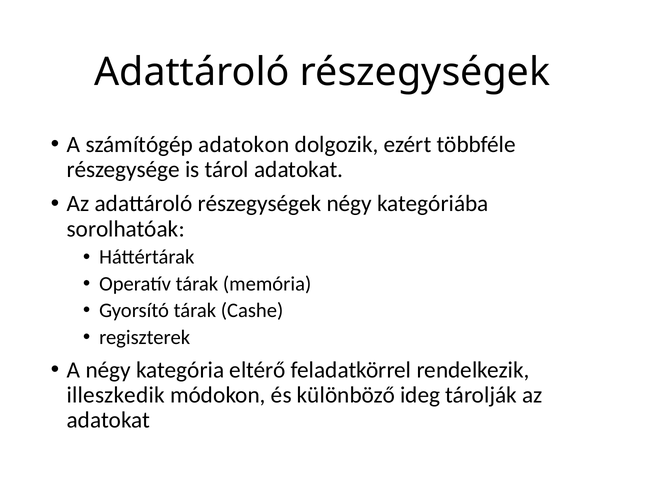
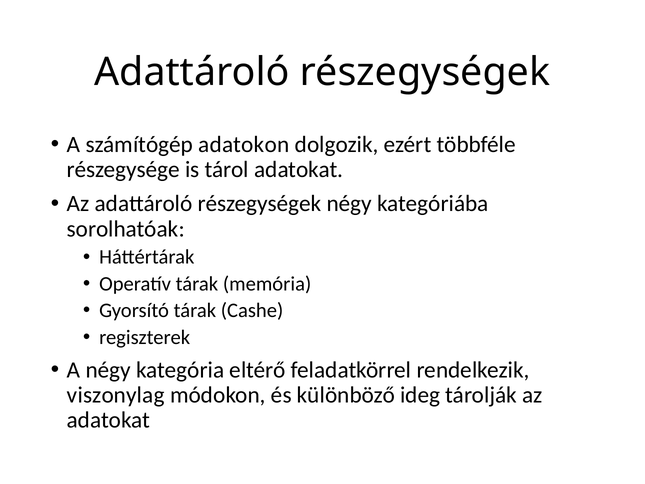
illeszkedik: illeszkedik -> viszonylag
